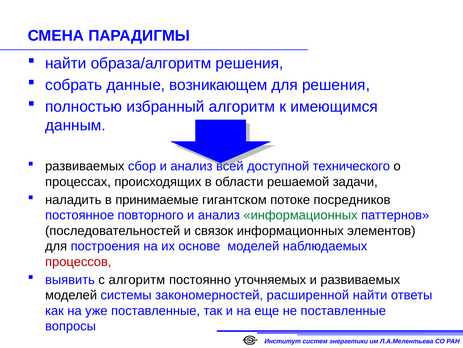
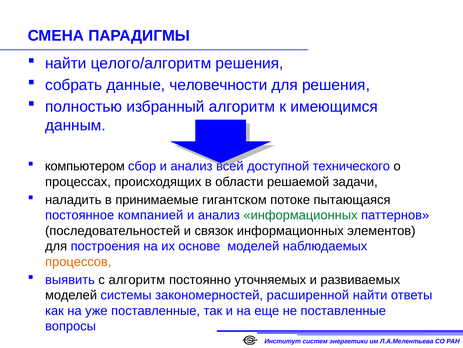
образа/алгоритм: образа/алгоритм -> целого/алгоритм
возникающем: возникающем -> человечности
развиваемых at (85, 166): развиваемых -> компьютером
посредников: посредников -> пытающаяся
повторного: повторного -> компанией
процессов colour: red -> orange
